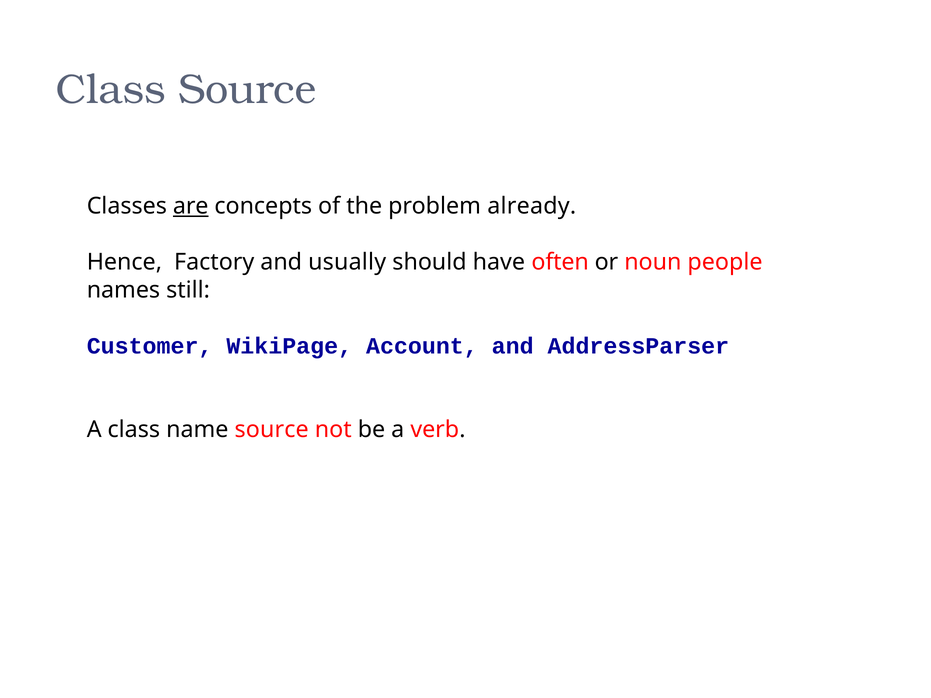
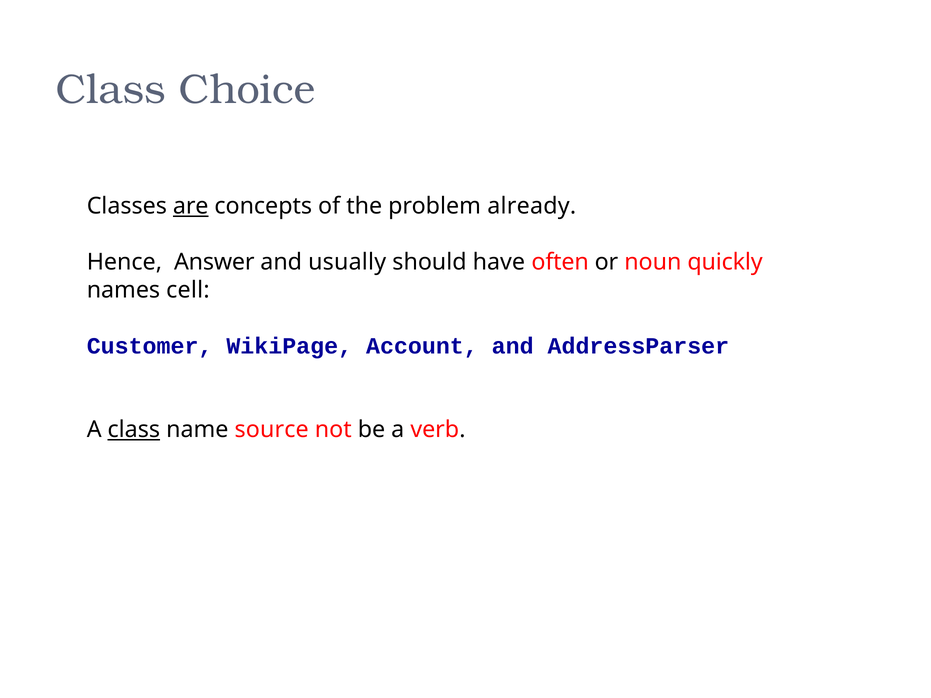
Class Source: Source -> Choice
Factory: Factory -> Answer
people: people -> quickly
still: still -> cell
class at (134, 430) underline: none -> present
